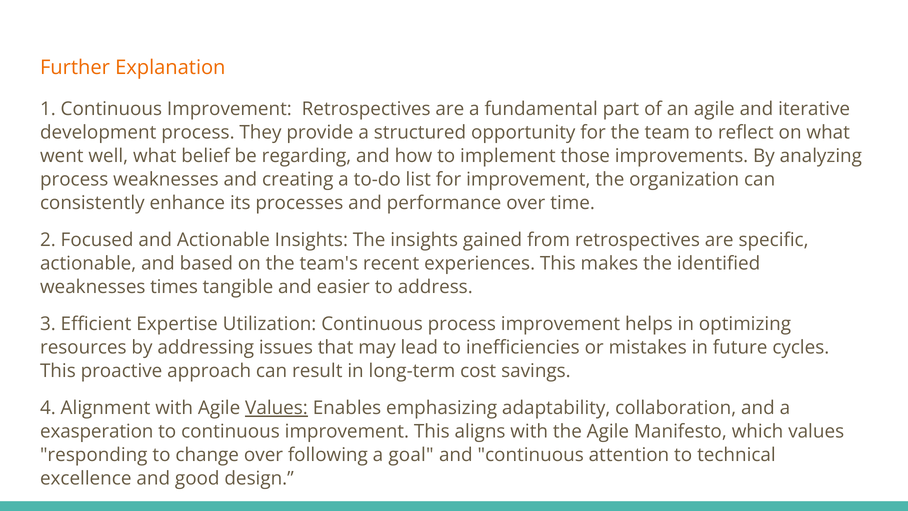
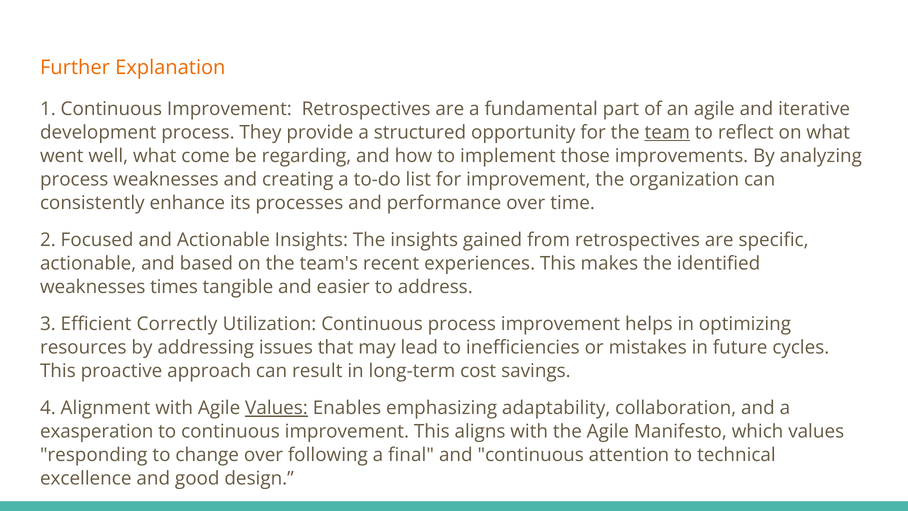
team underline: none -> present
belief: belief -> come
Expertise: Expertise -> Correctly
goal: goal -> final
